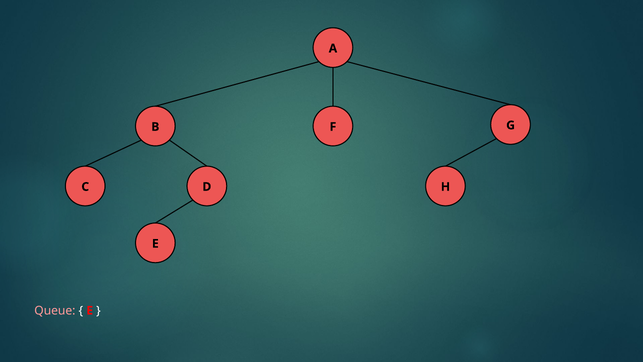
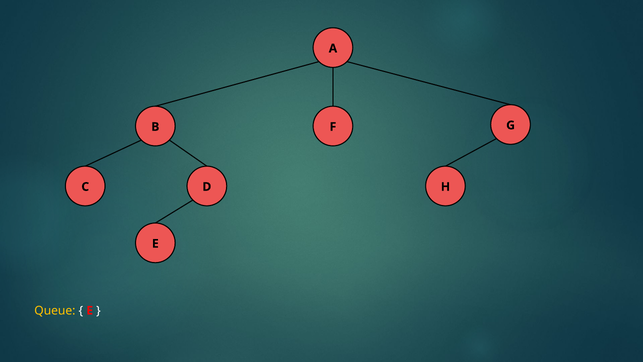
Queue colour: pink -> yellow
